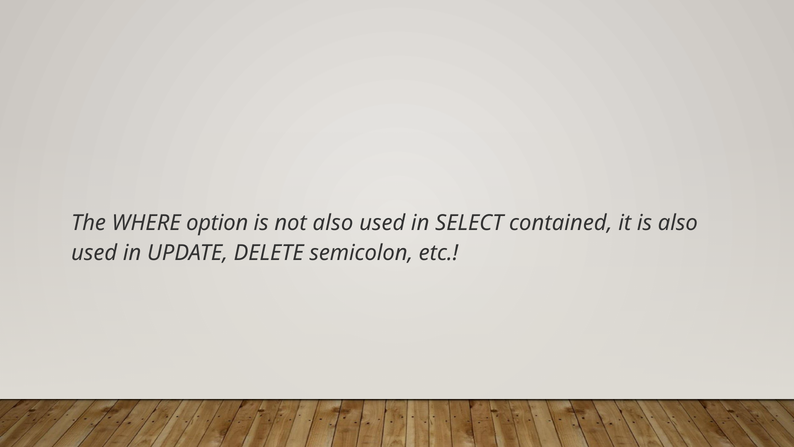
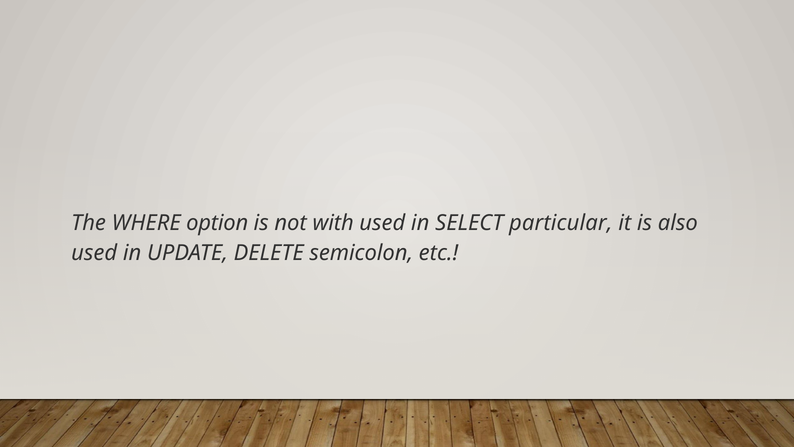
not also: also -> with
contained: contained -> particular
